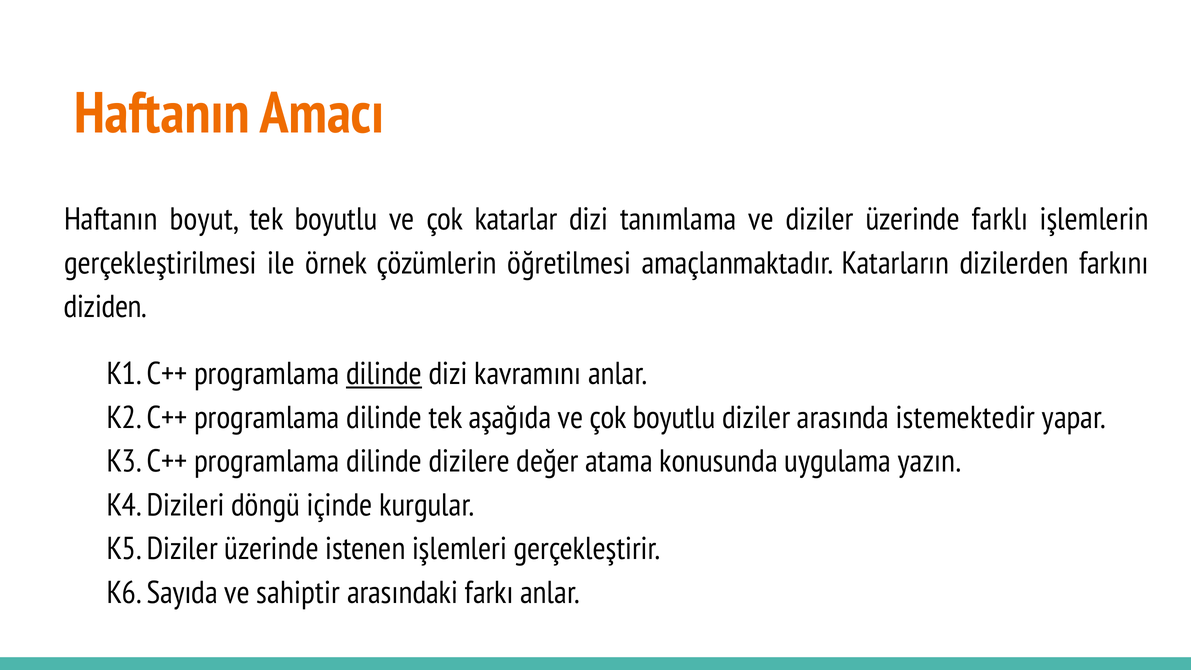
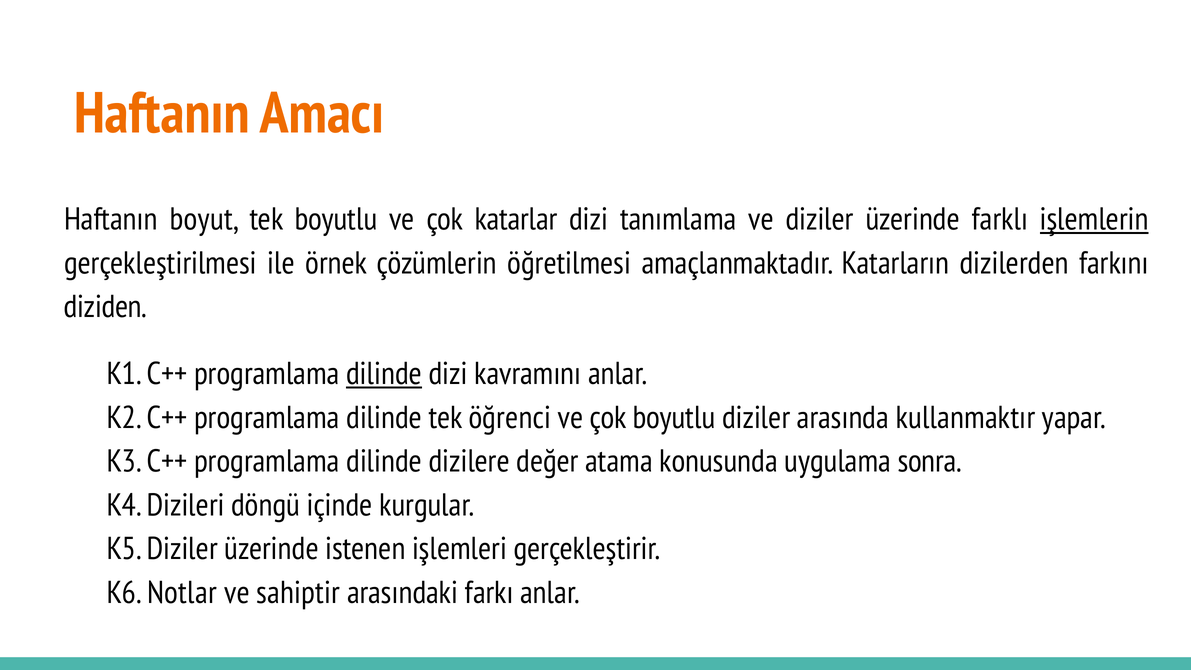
işlemlerin underline: none -> present
aşağıda: aşağıda -> öğrenci
istemektedir: istemektedir -> kullanmaktır
yazın: yazın -> sonra
Sayıda: Sayıda -> Notlar
